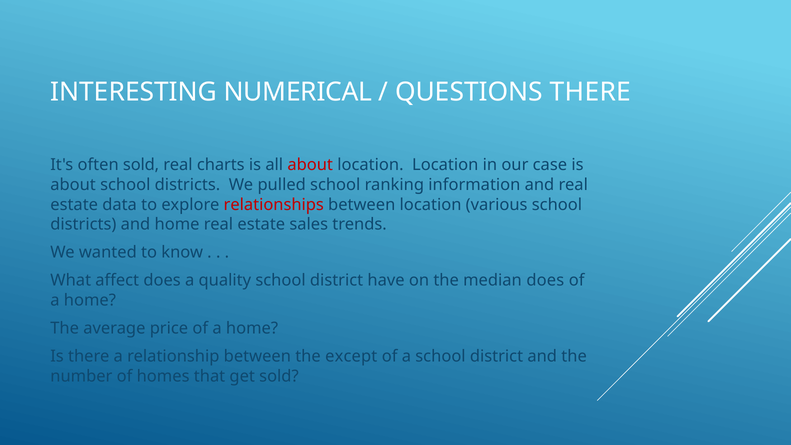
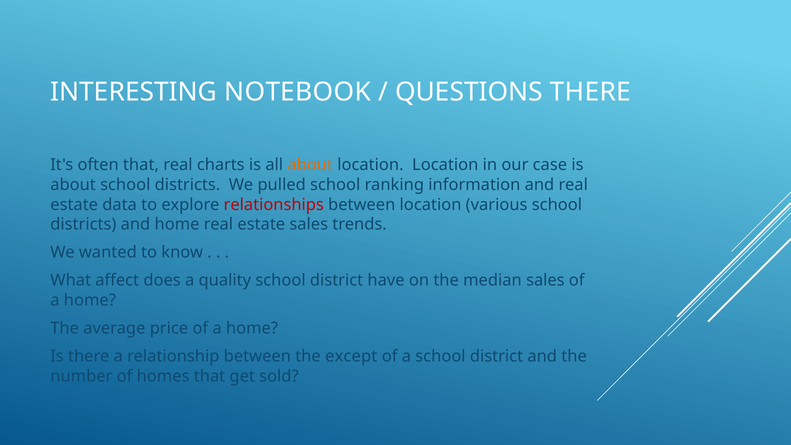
NUMERICAL: NUMERICAL -> NOTEBOOK
often sold: sold -> that
about at (310, 165) colour: red -> orange
median does: does -> sales
